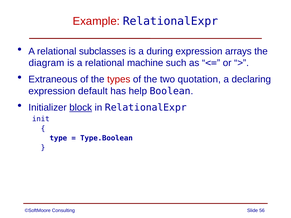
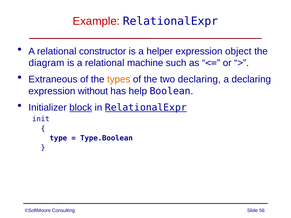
subclasses: subclasses -> constructor
during: during -> helper
arrays: arrays -> object
types colour: red -> orange
two quotation: quotation -> declaring
default: default -> without
RelationalExpr at (146, 108) underline: none -> present
